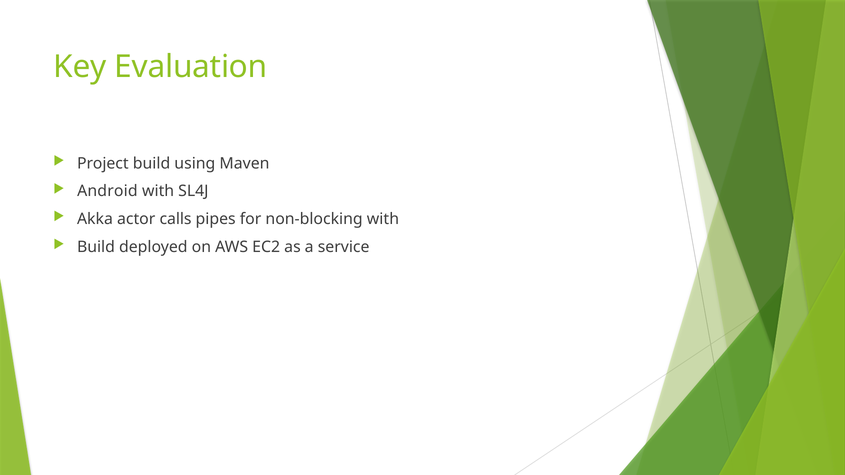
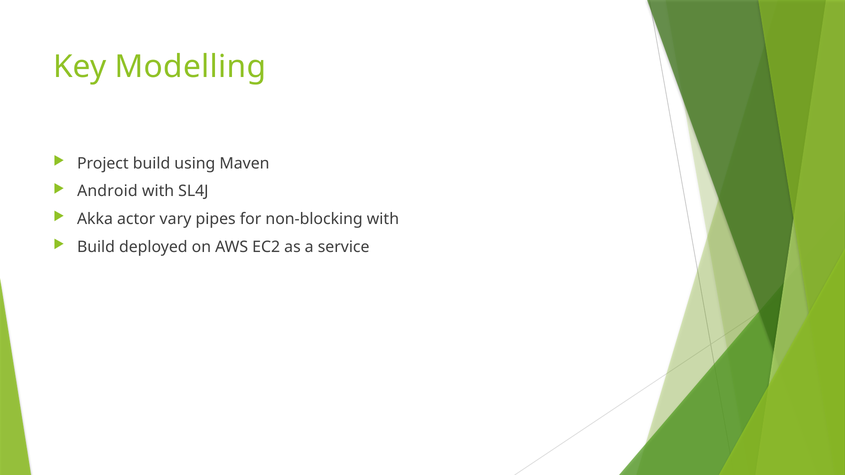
Evaluation: Evaluation -> Modelling
calls: calls -> vary
